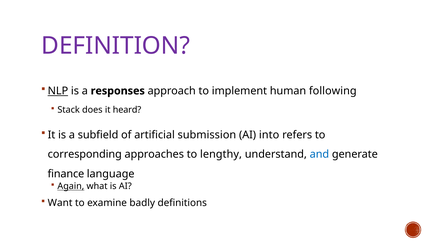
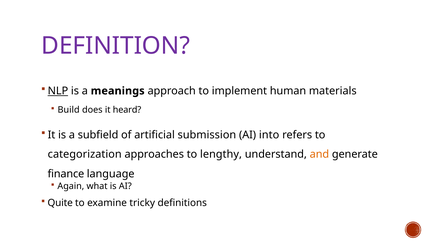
responses: responses -> meanings
following: following -> materials
Stack: Stack -> Build
corresponding: corresponding -> categorization
and colour: blue -> orange
Again underline: present -> none
Want: Want -> Quite
badly: badly -> tricky
